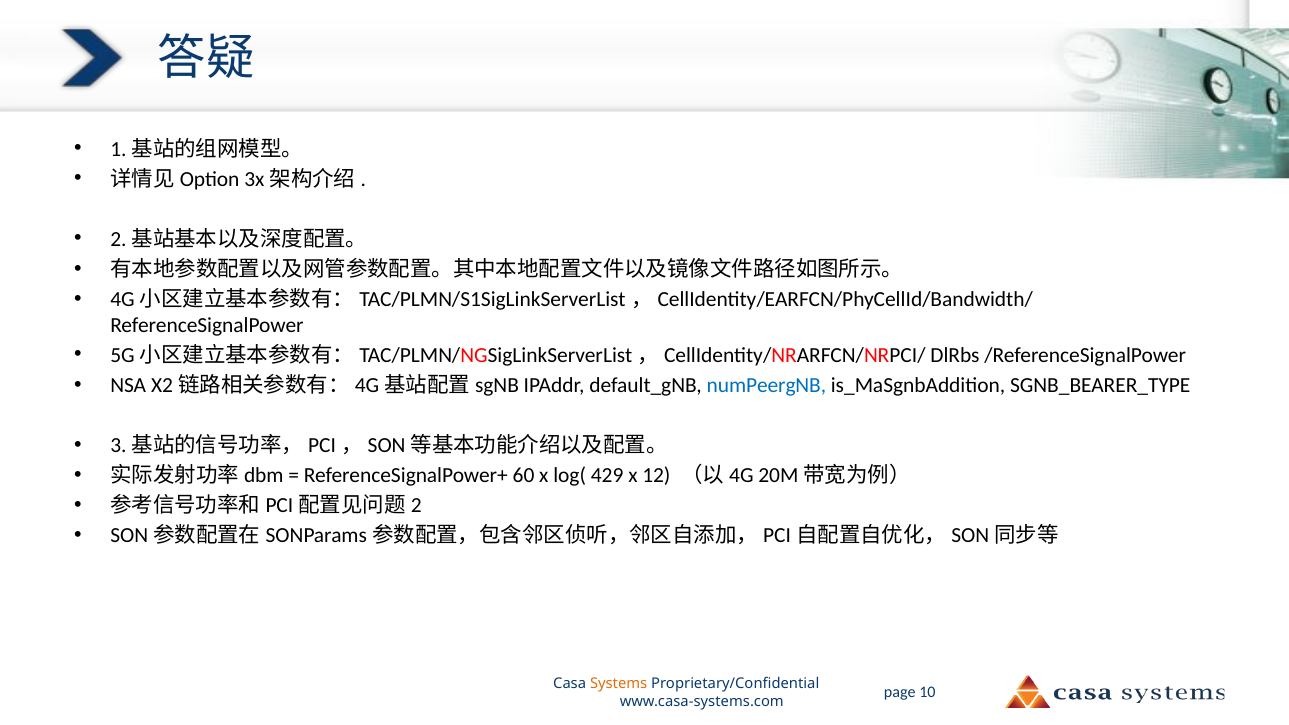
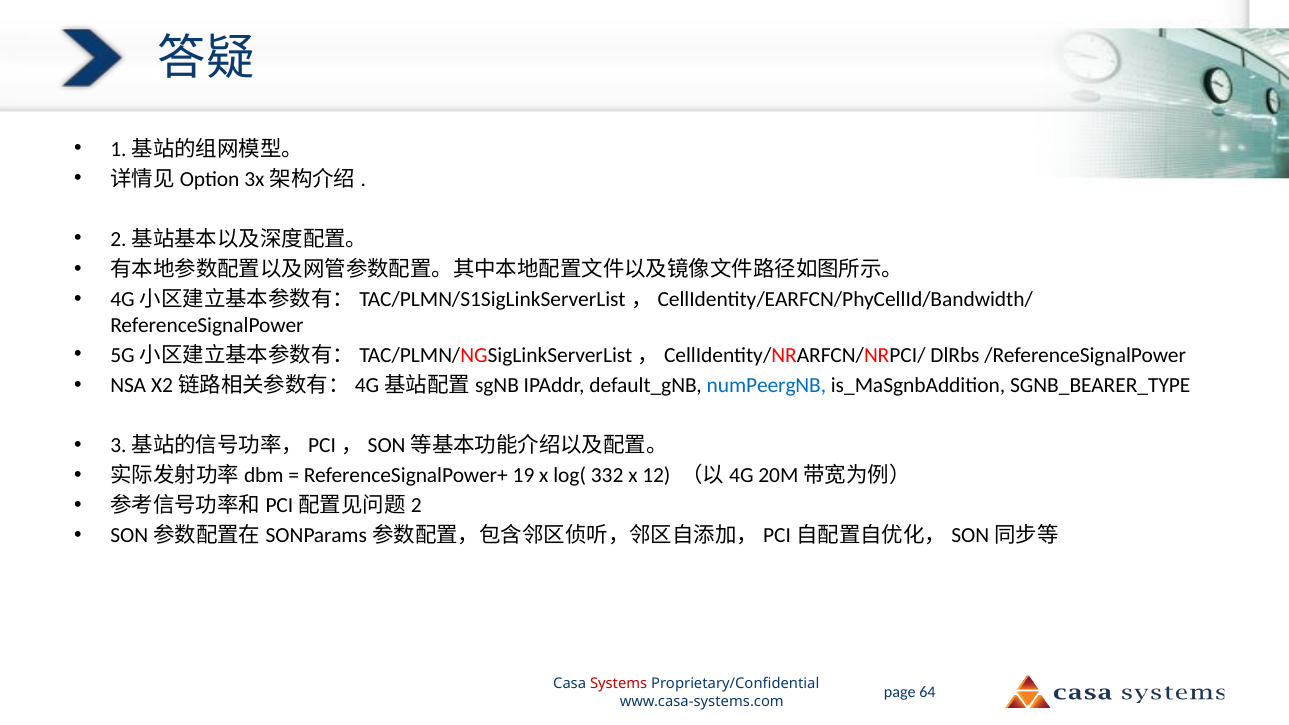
60: 60 -> 19
429: 429 -> 332
Systems colour: orange -> red
10: 10 -> 64
